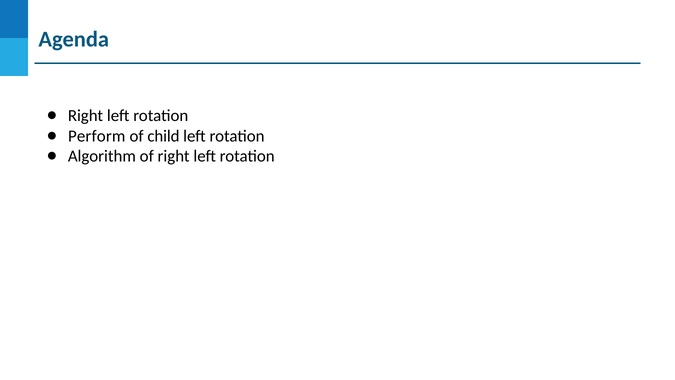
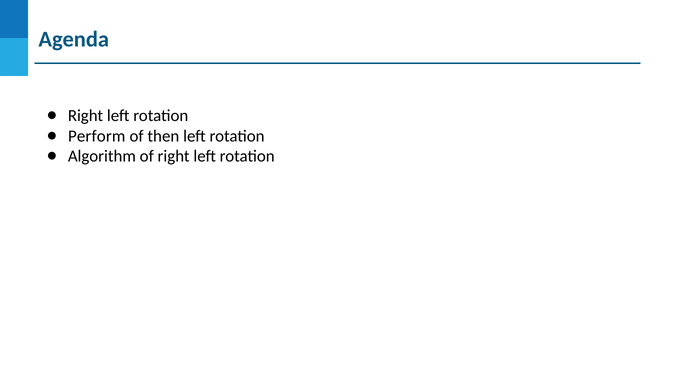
child: child -> then
